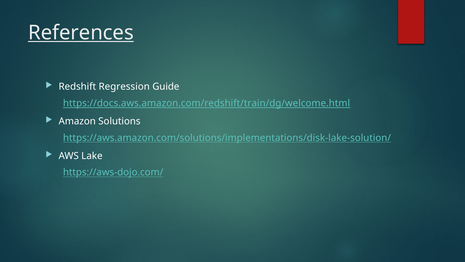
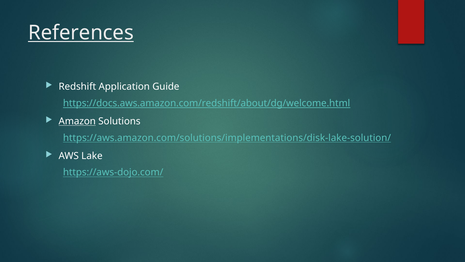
Regression: Regression -> Application
https://docs.aws.amazon.com/redshift/train/dg/welcome.html: https://docs.aws.amazon.com/redshift/train/dg/welcome.html -> https://docs.aws.amazon.com/redshift/about/dg/welcome.html
Amazon underline: none -> present
